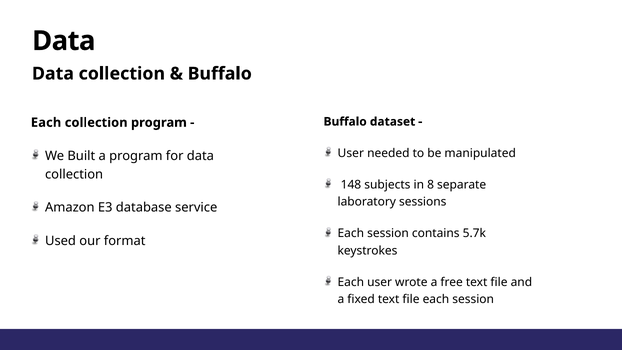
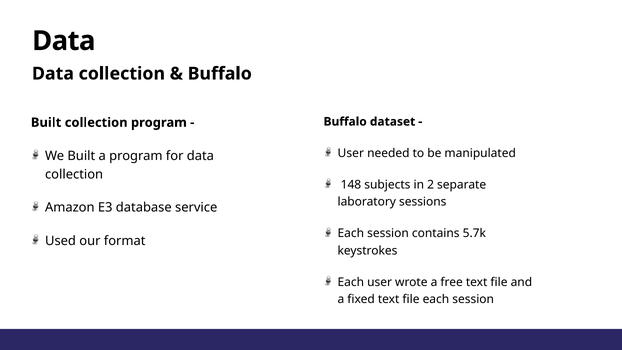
Each at (46, 123): Each -> Built
8: 8 -> 2
